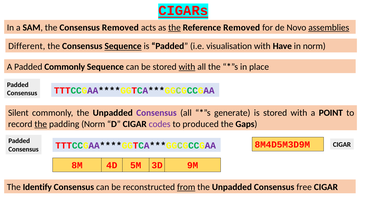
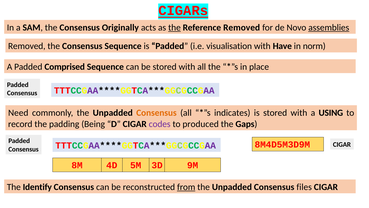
Consensus Removed: Removed -> Originally
Different at (27, 46): Different -> Removed
Sequence at (123, 46) underline: present -> none
Padded Commonly: Commonly -> Comprised
with at (187, 67) underline: present -> none
Silent: Silent -> Need
Consensus at (156, 113) colour: purple -> orange
generate: generate -> indicates
POINT: POINT -> USING
the at (41, 124) underline: present -> none
padding Norm: Norm -> Being
free: free -> files
